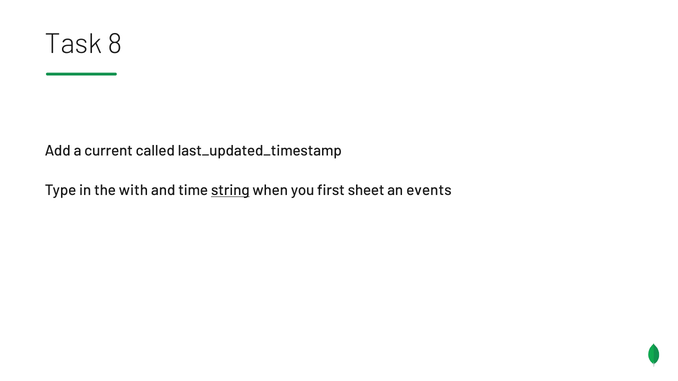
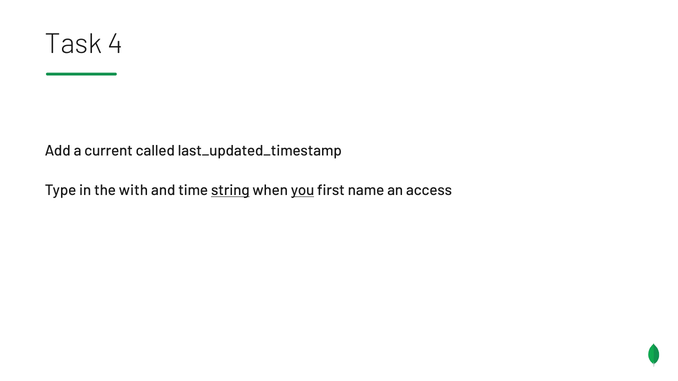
8: 8 -> 4
you underline: none -> present
sheet: sheet -> name
events: events -> access
